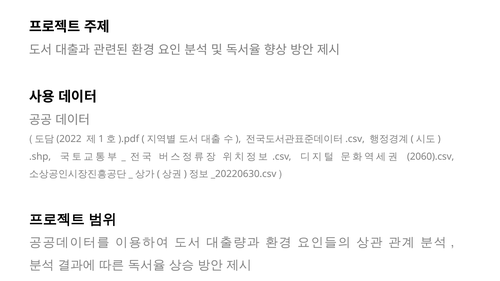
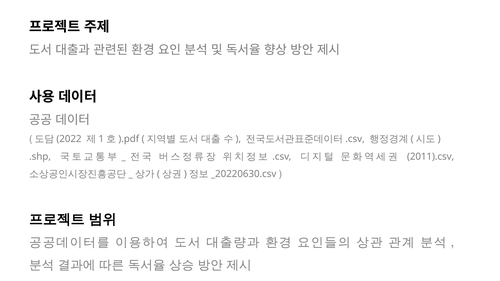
2060).csv: 2060).csv -> 2011).csv
